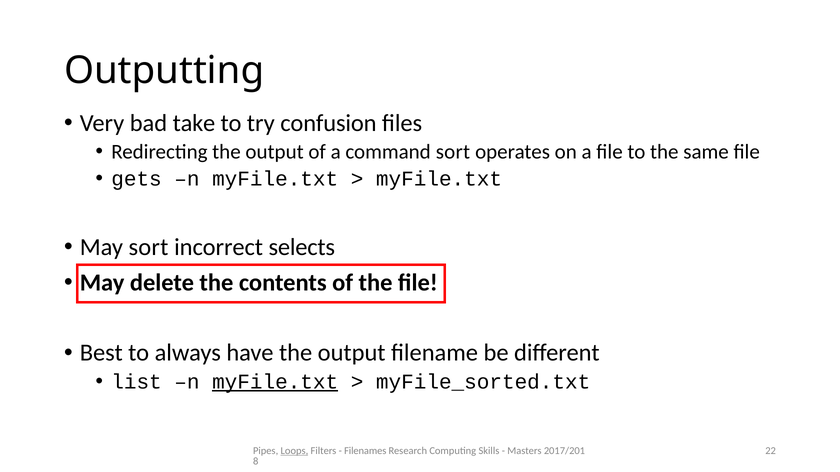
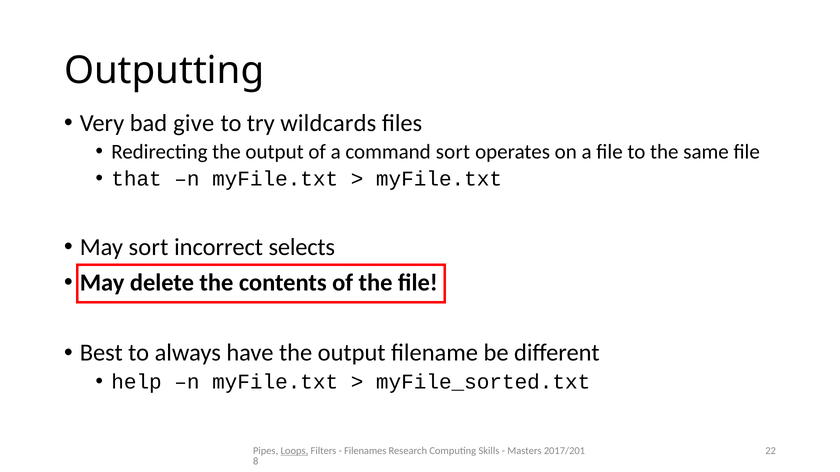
take: take -> give
confusion: confusion -> wildcards
gets: gets -> that
list: list -> help
myFile.txt at (275, 382) underline: present -> none
